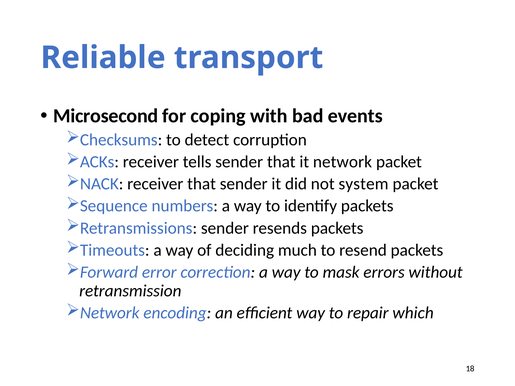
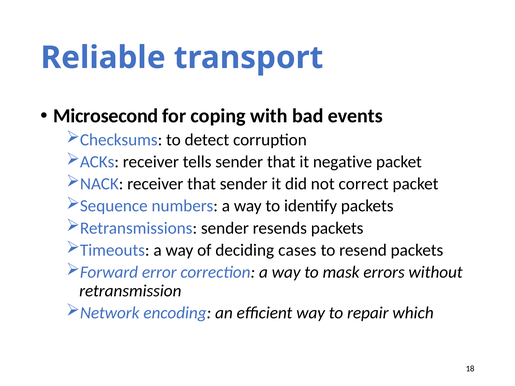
it network: network -> negative
system: system -> correct
much: much -> cases
